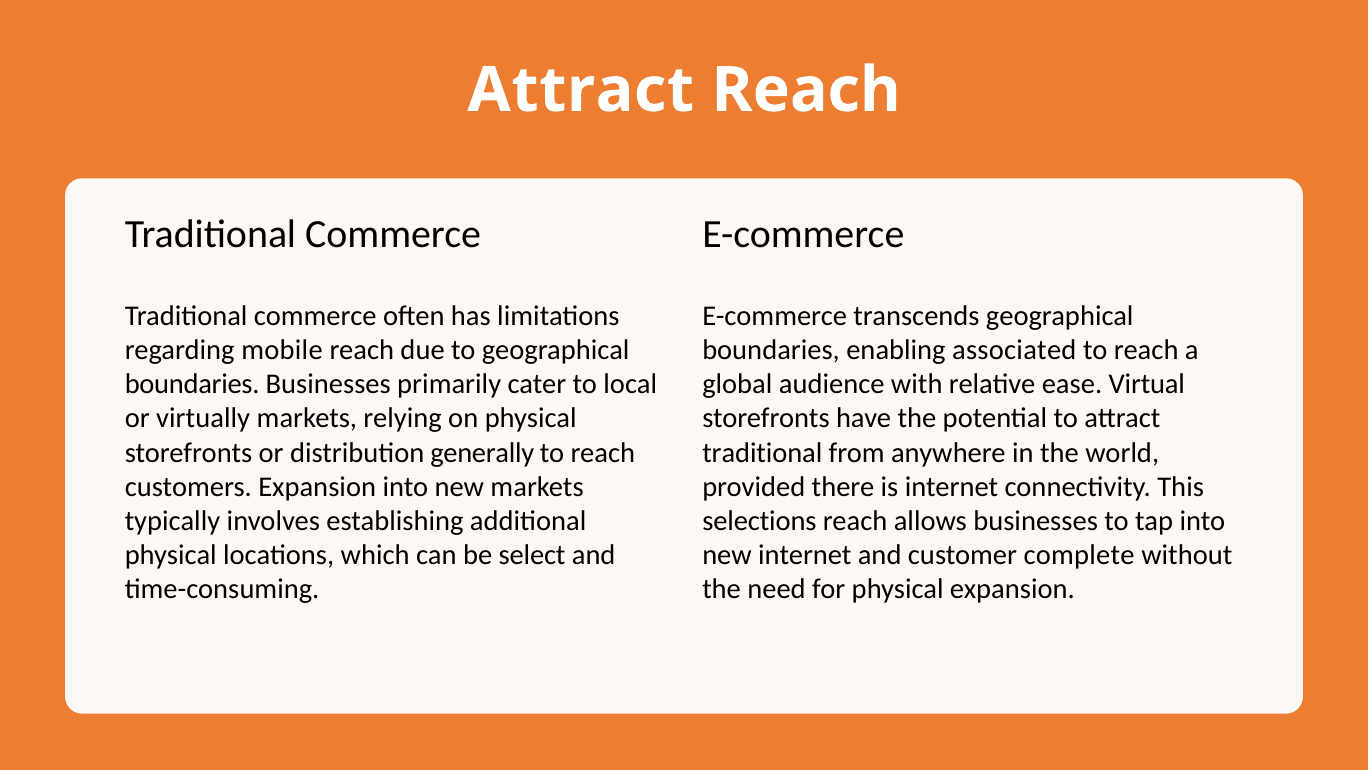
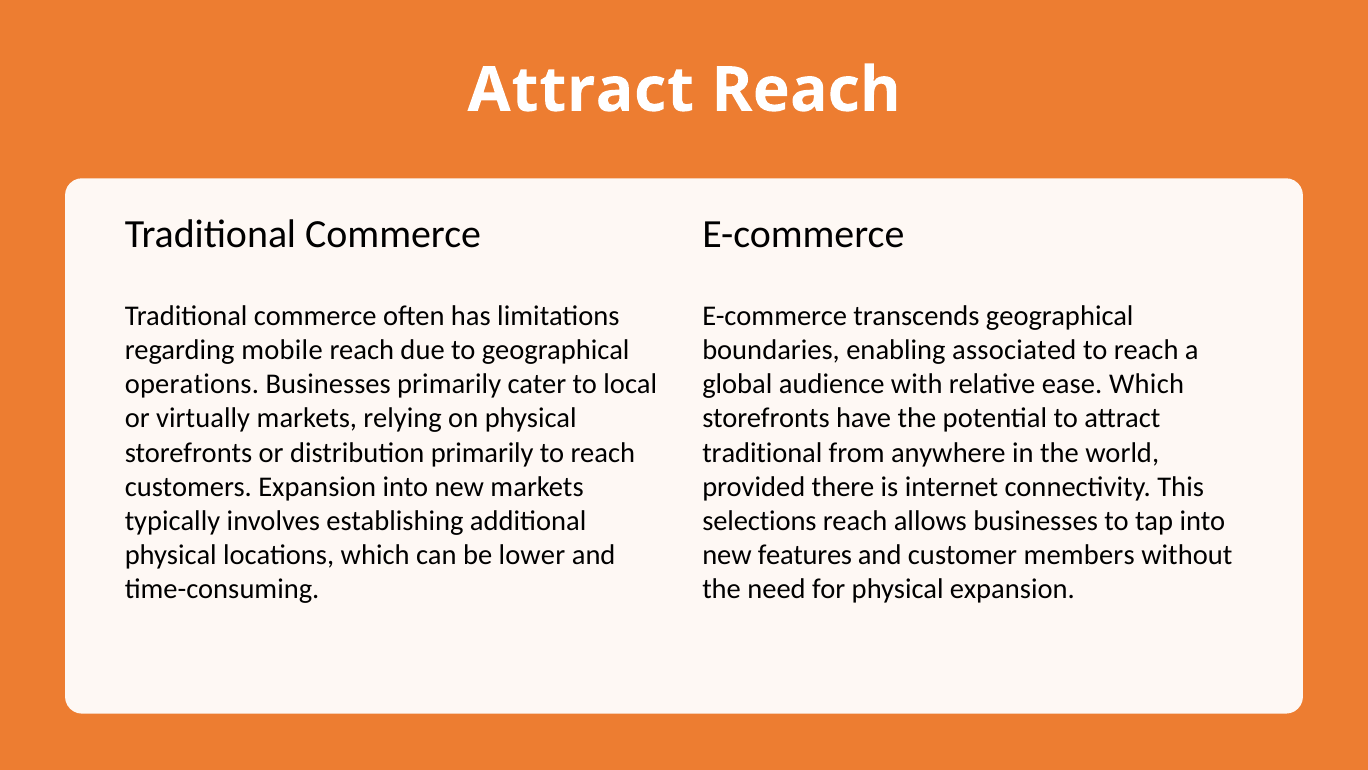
boundaries at (192, 384): boundaries -> operations
ease Virtual: Virtual -> Which
distribution generally: generally -> primarily
select: select -> lower
new internet: internet -> features
complete: complete -> members
